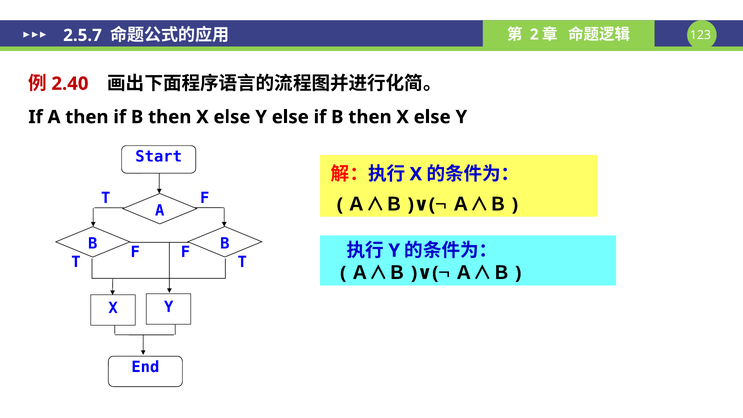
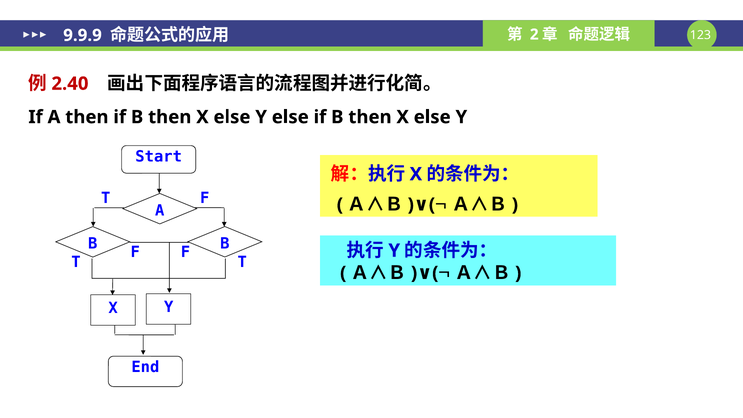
2.5.7: 2.5.7 -> 9.9.9
